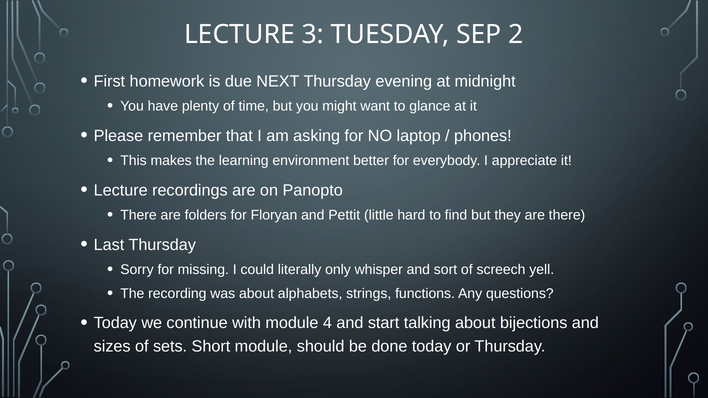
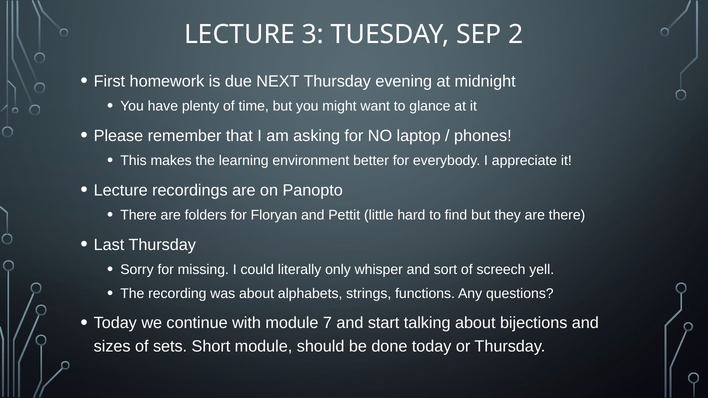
4: 4 -> 7
